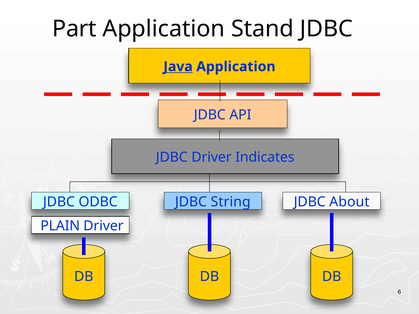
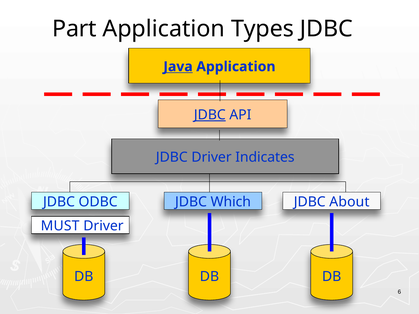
Stand: Stand -> Types
JDBC at (210, 115) underline: none -> present
String: String -> Which
PLAIN: PLAIN -> MUST
